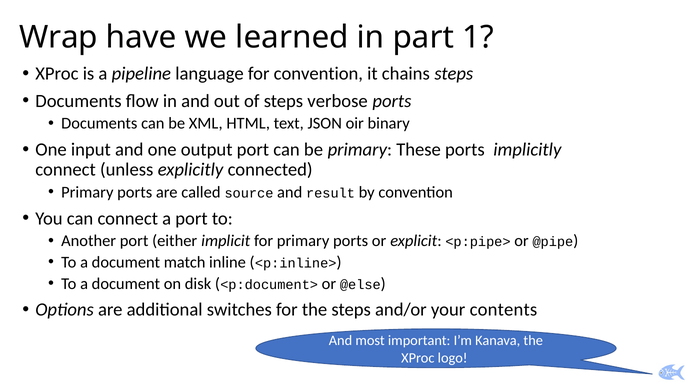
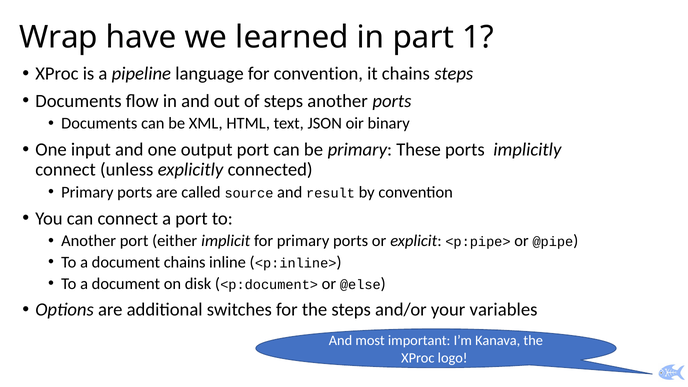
steps verbose: verbose -> another
document match: match -> chains
contents: contents -> variables
